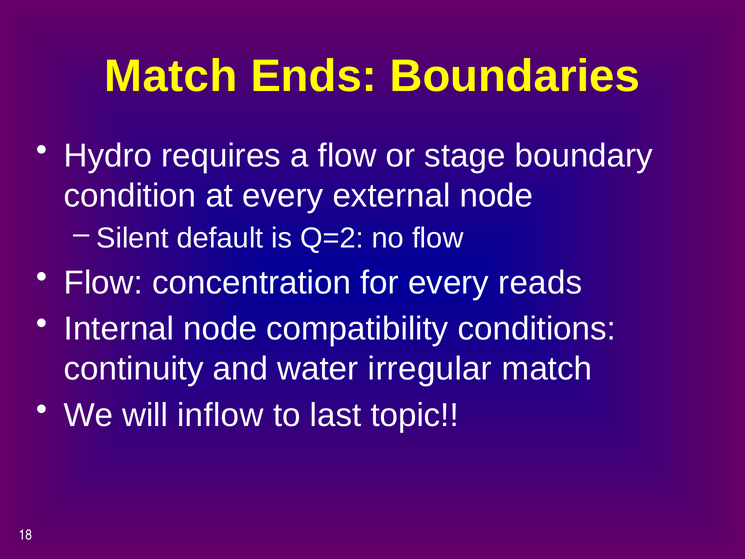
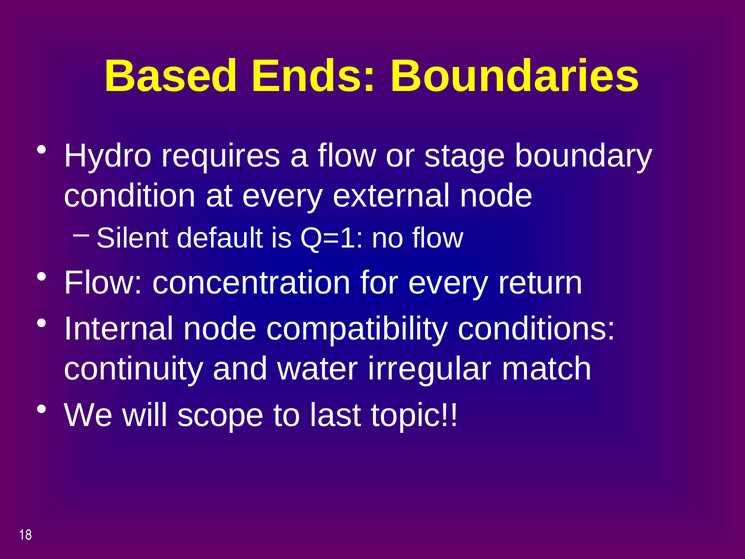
Match at (171, 76): Match -> Based
Q=2: Q=2 -> Q=1
reads: reads -> return
inflow: inflow -> scope
